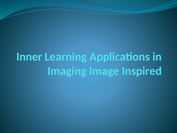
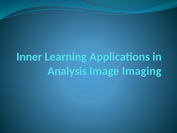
Imaging: Imaging -> Analysis
Inspired: Inspired -> Imaging
